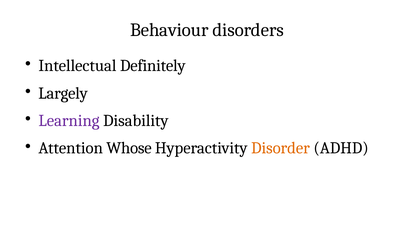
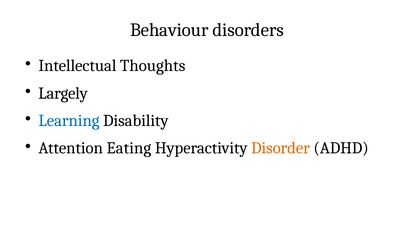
Definitely: Definitely -> Thoughts
Learning colour: purple -> blue
Whose: Whose -> Eating
